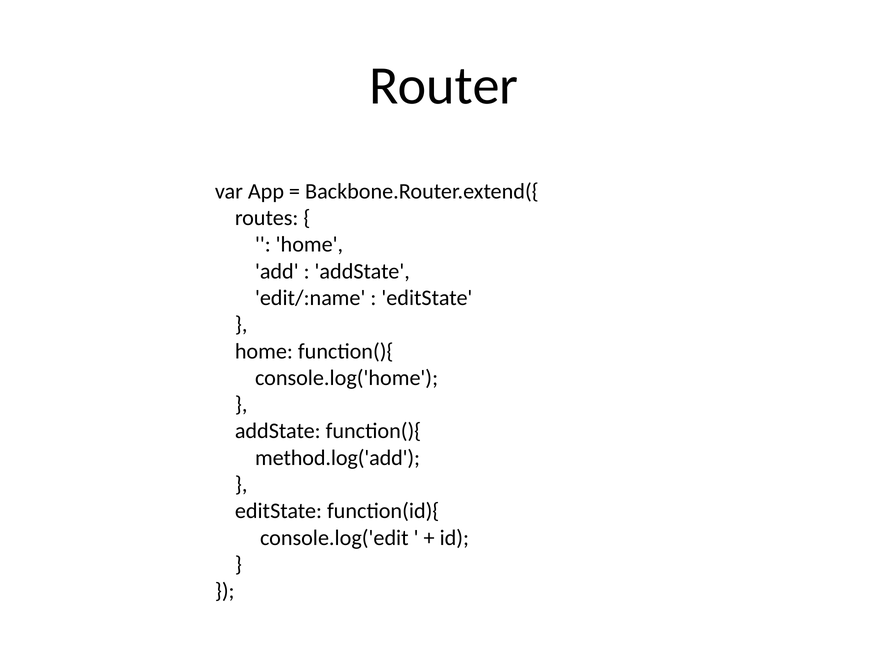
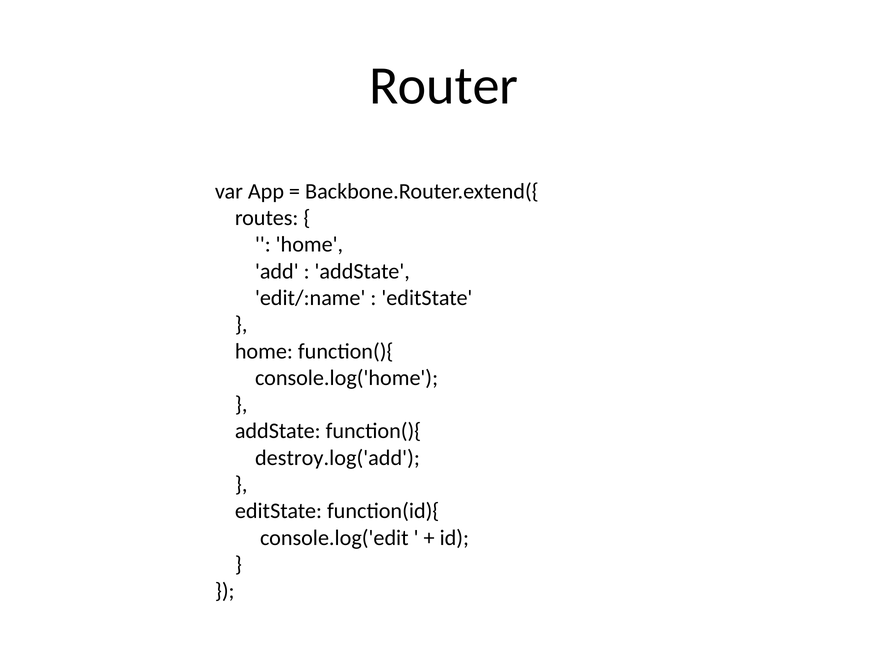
method.log('add: method.log('add -> destroy.log('add
